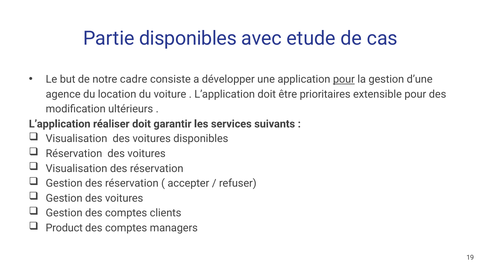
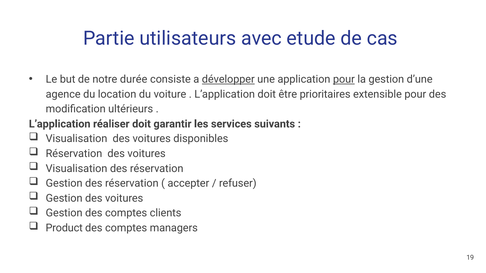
Partie disponibles: disponibles -> utilisateurs
cadre: cadre -> durée
développer underline: none -> present
